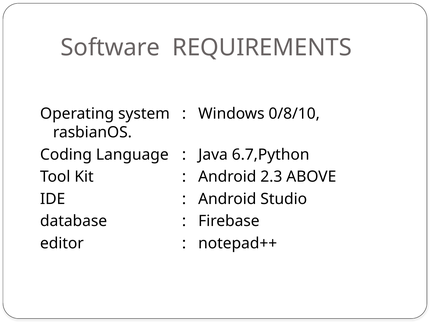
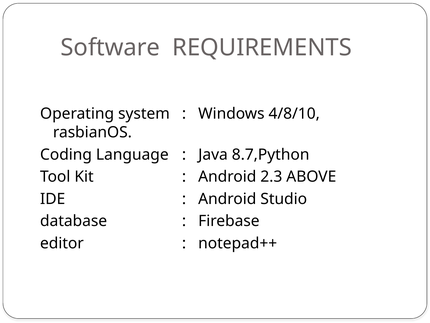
0/8/10: 0/8/10 -> 4/8/10
6.7,Python: 6.7,Python -> 8.7,Python
